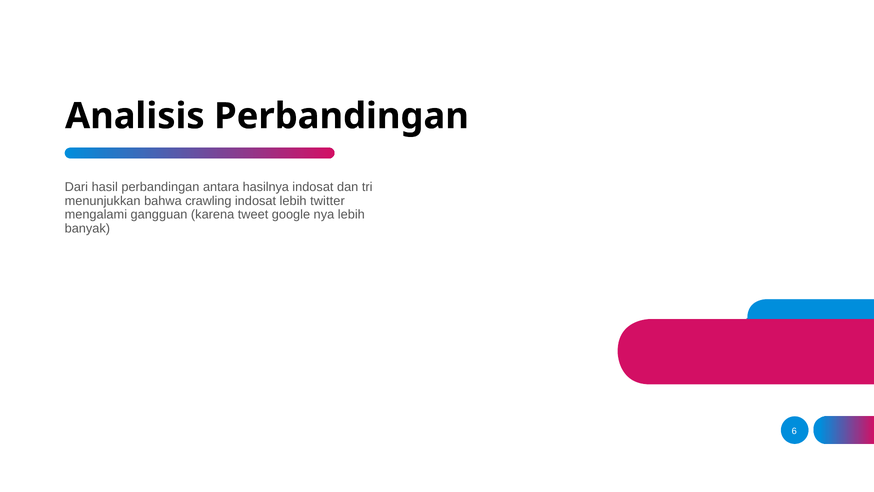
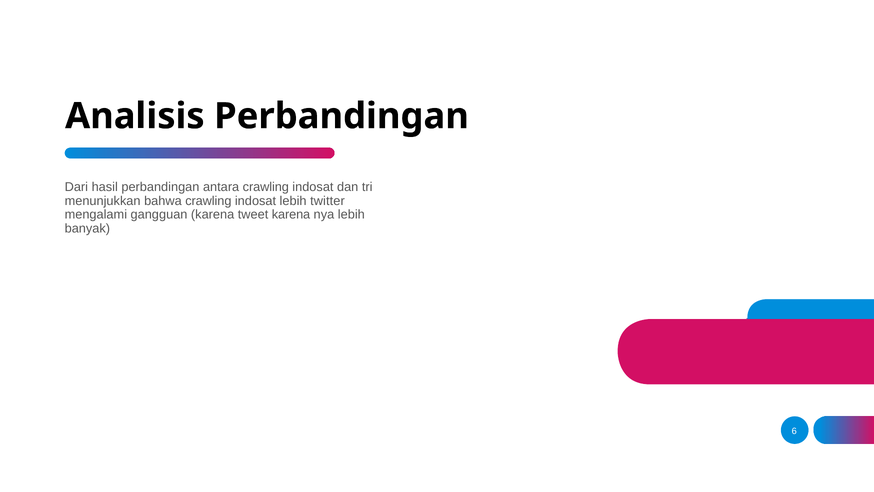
antara hasilnya: hasilnya -> crawling
tweet google: google -> karena
